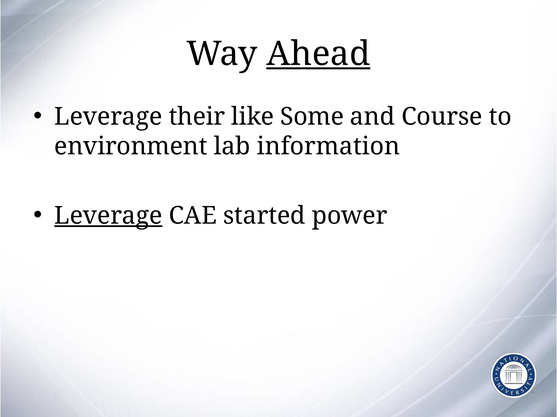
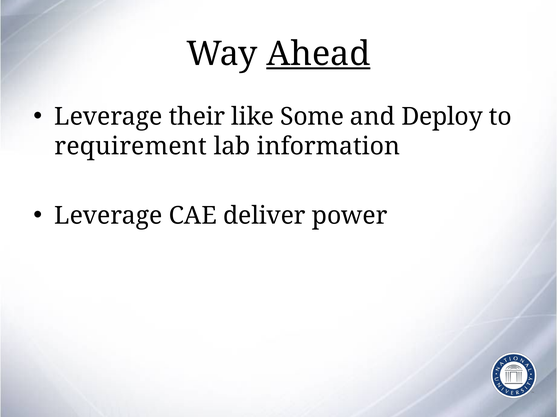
Course: Course -> Deploy
environment: environment -> requirement
Leverage at (108, 216) underline: present -> none
started: started -> deliver
